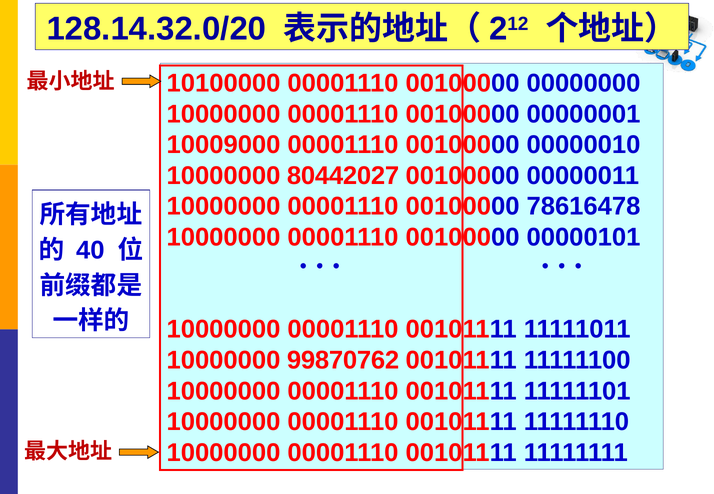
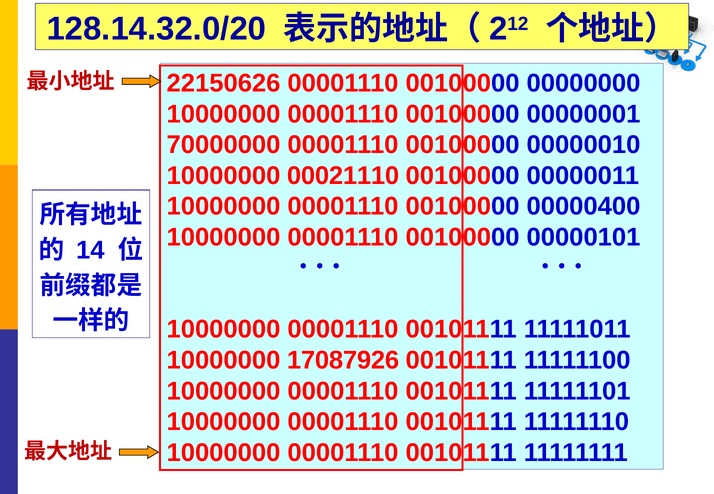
10100000: 10100000 -> 22150626
10009000: 10009000 -> 70000000
80442027: 80442027 -> 00021110
78616478: 78616478 -> 00000400
40: 40 -> 14
99870762: 99870762 -> 17087926
